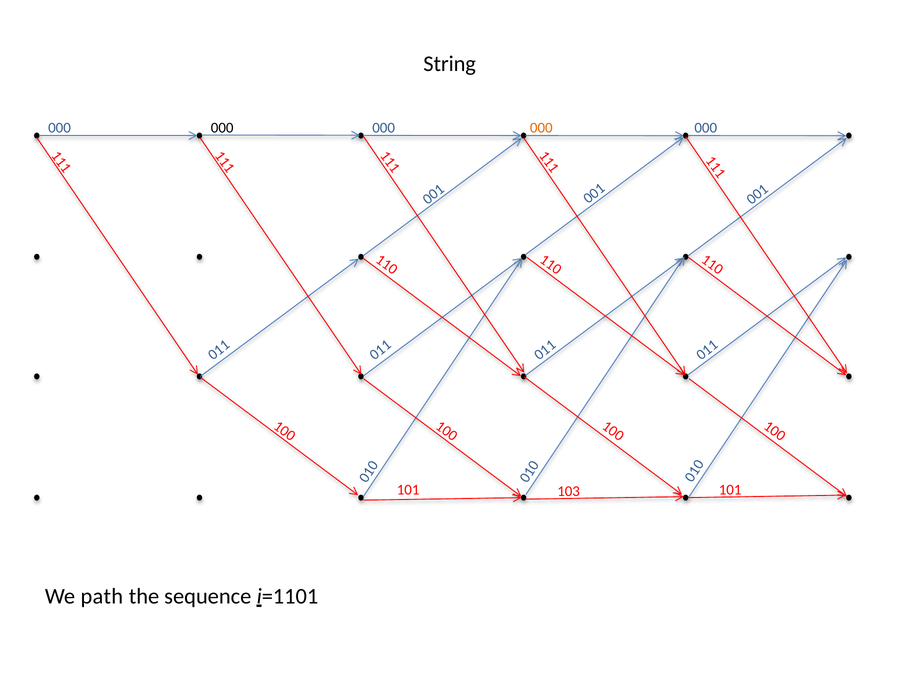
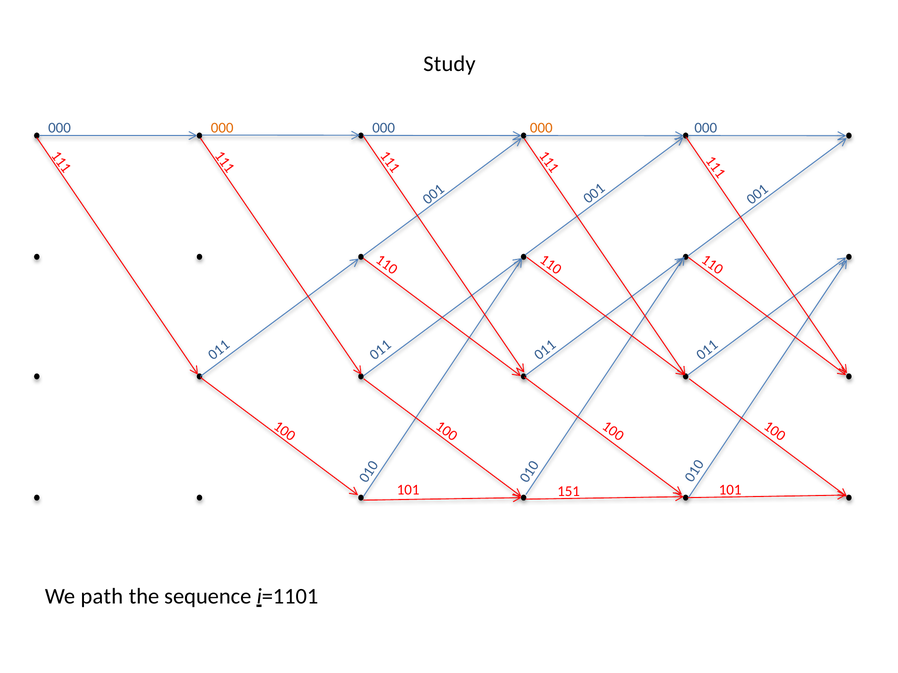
String: String -> Study
000 at (222, 128) colour: black -> orange
103: 103 -> 151
